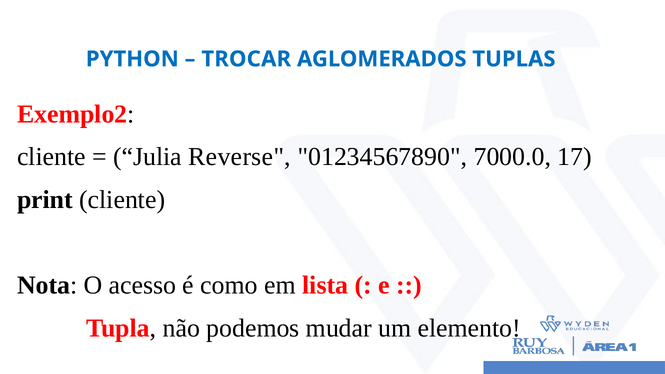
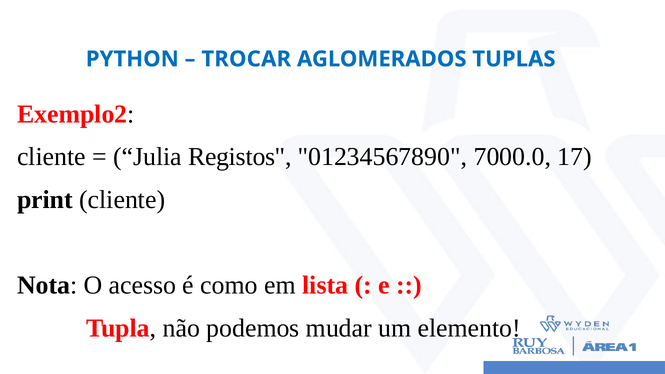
Reverse: Reverse -> Registos
